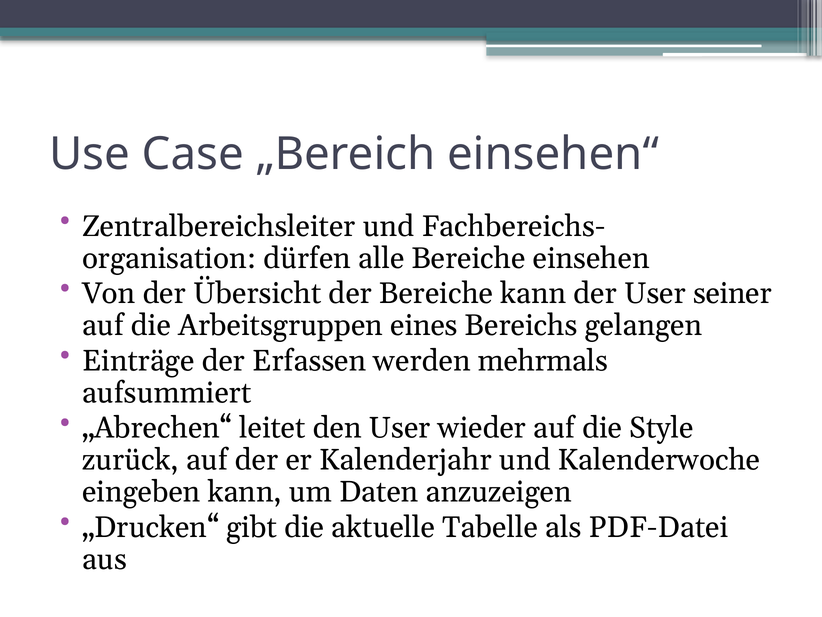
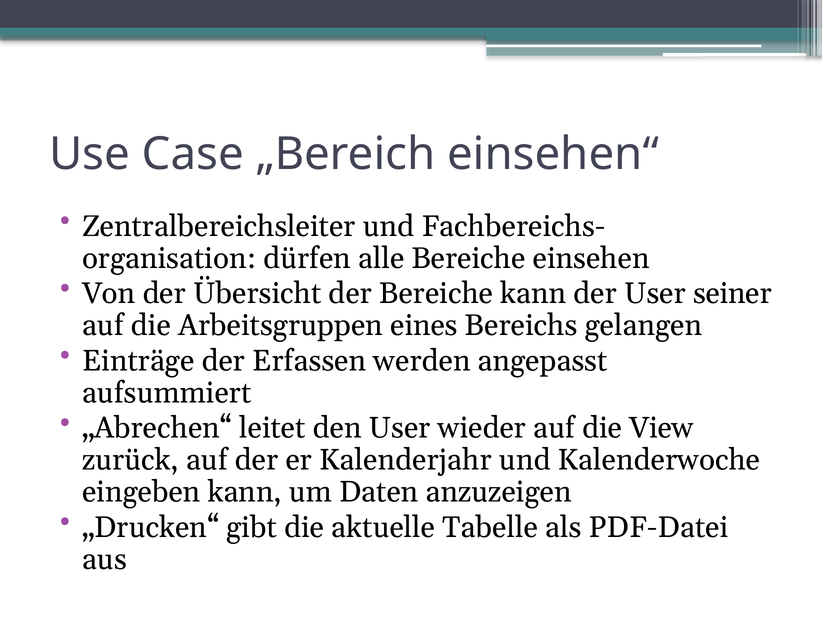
mehrmals: mehrmals -> angepasst
Style: Style -> View
